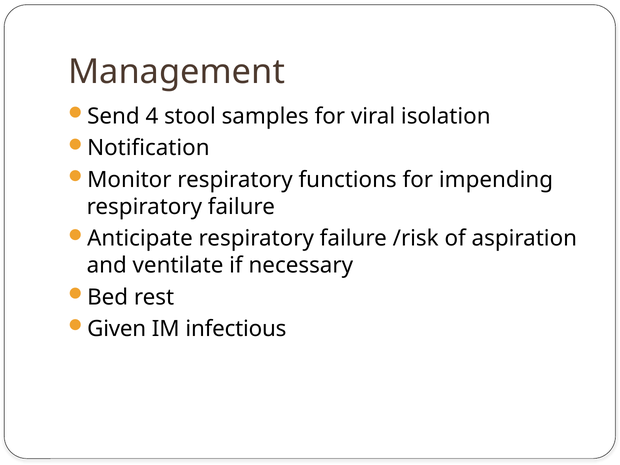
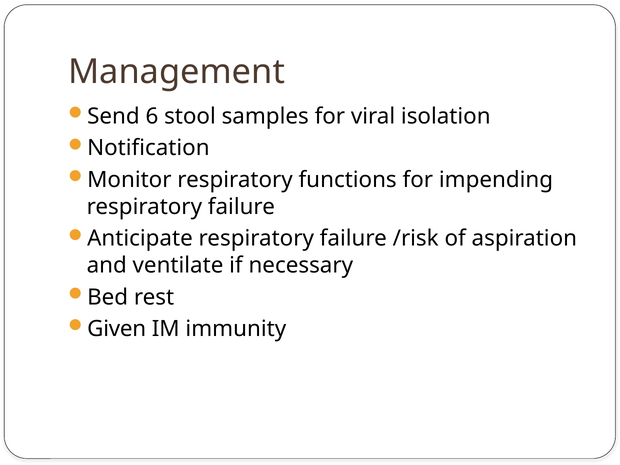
4: 4 -> 6
infectious: infectious -> immunity
